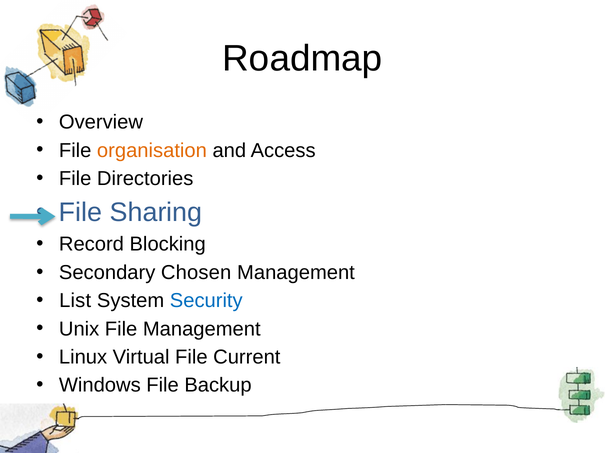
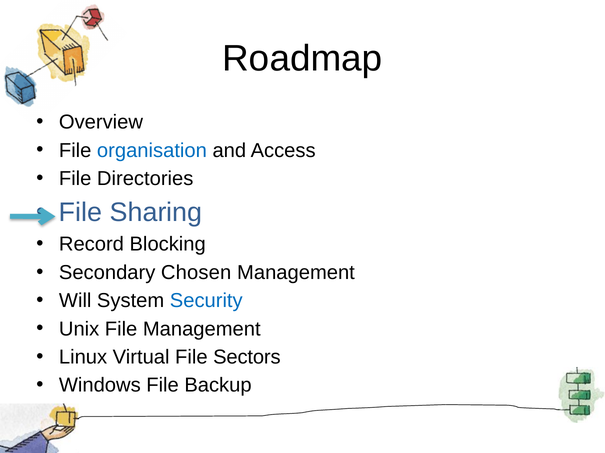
organisation colour: orange -> blue
List: List -> Will
Current: Current -> Sectors
